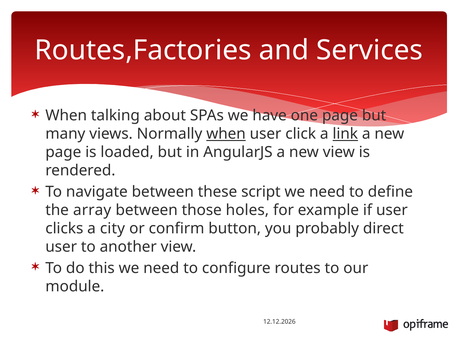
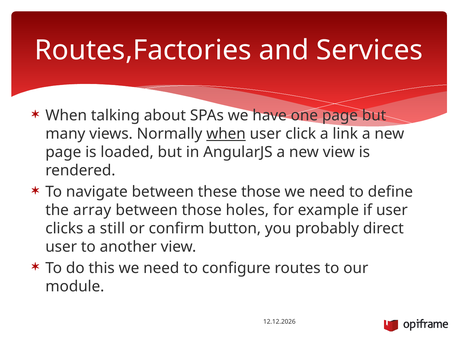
link underline: present -> none
these script: script -> those
city: city -> still
